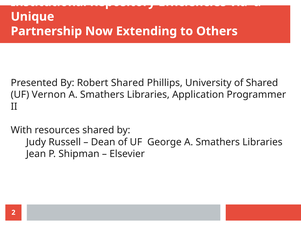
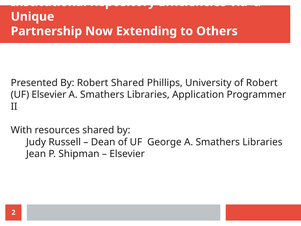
of Shared: Shared -> Robert
UF Vernon: Vernon -> Elsevier
